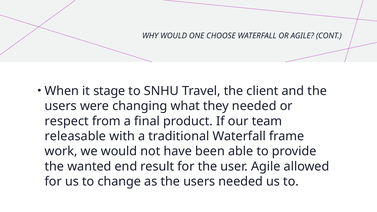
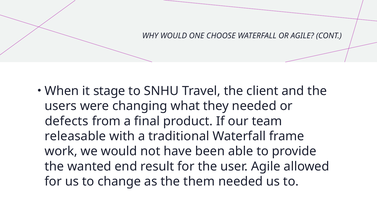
respect: respect -> defects
as the users: users -> them
